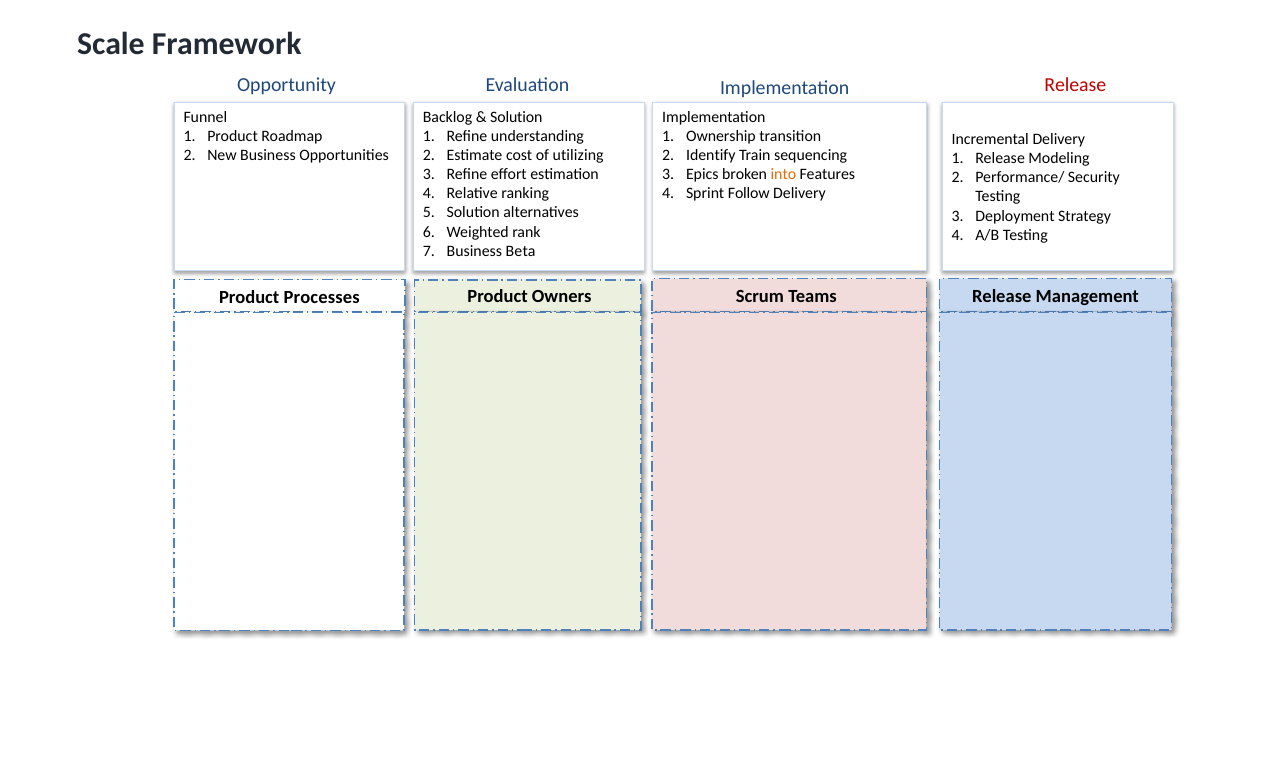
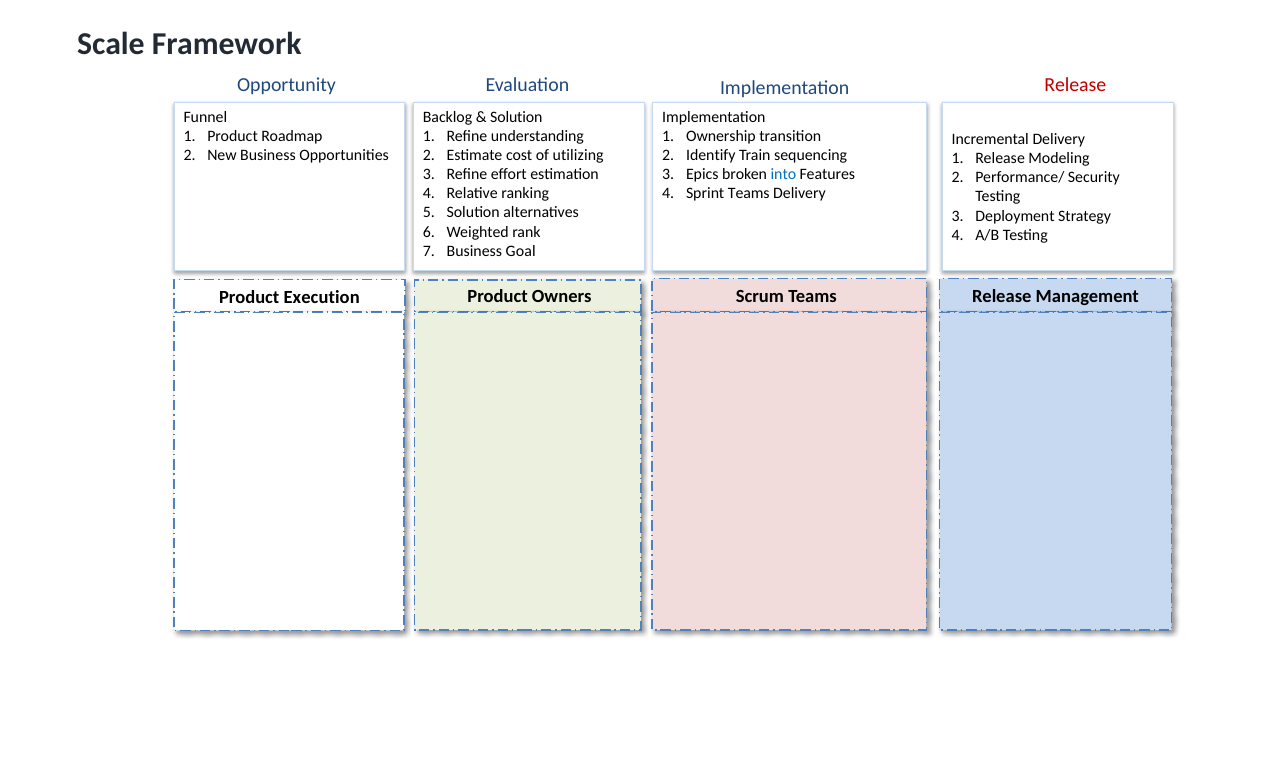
into colour: orange -> blue
Sprint Follow: Follow -> Teams
Beta: Beta -> Goal
Processes: Processes -> Execution
